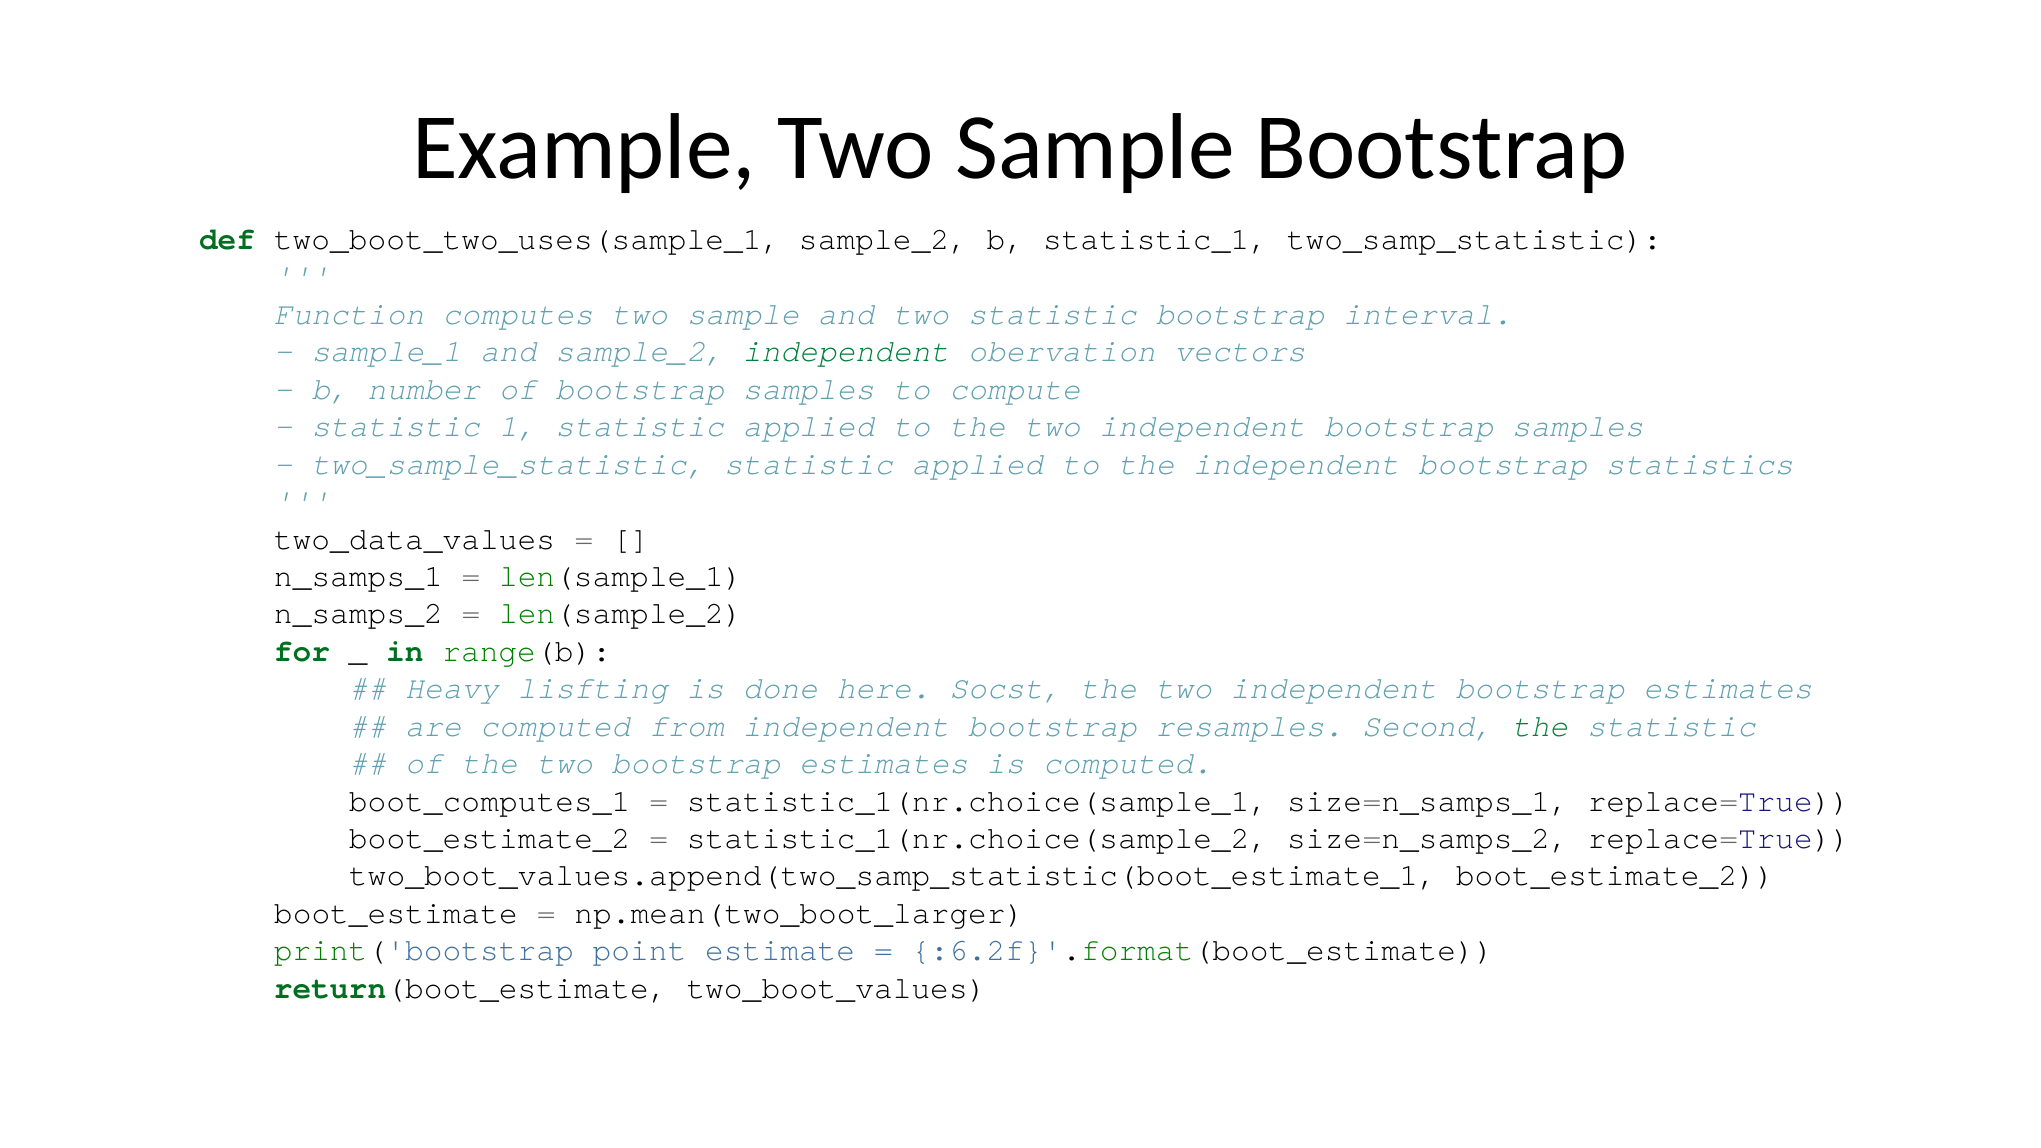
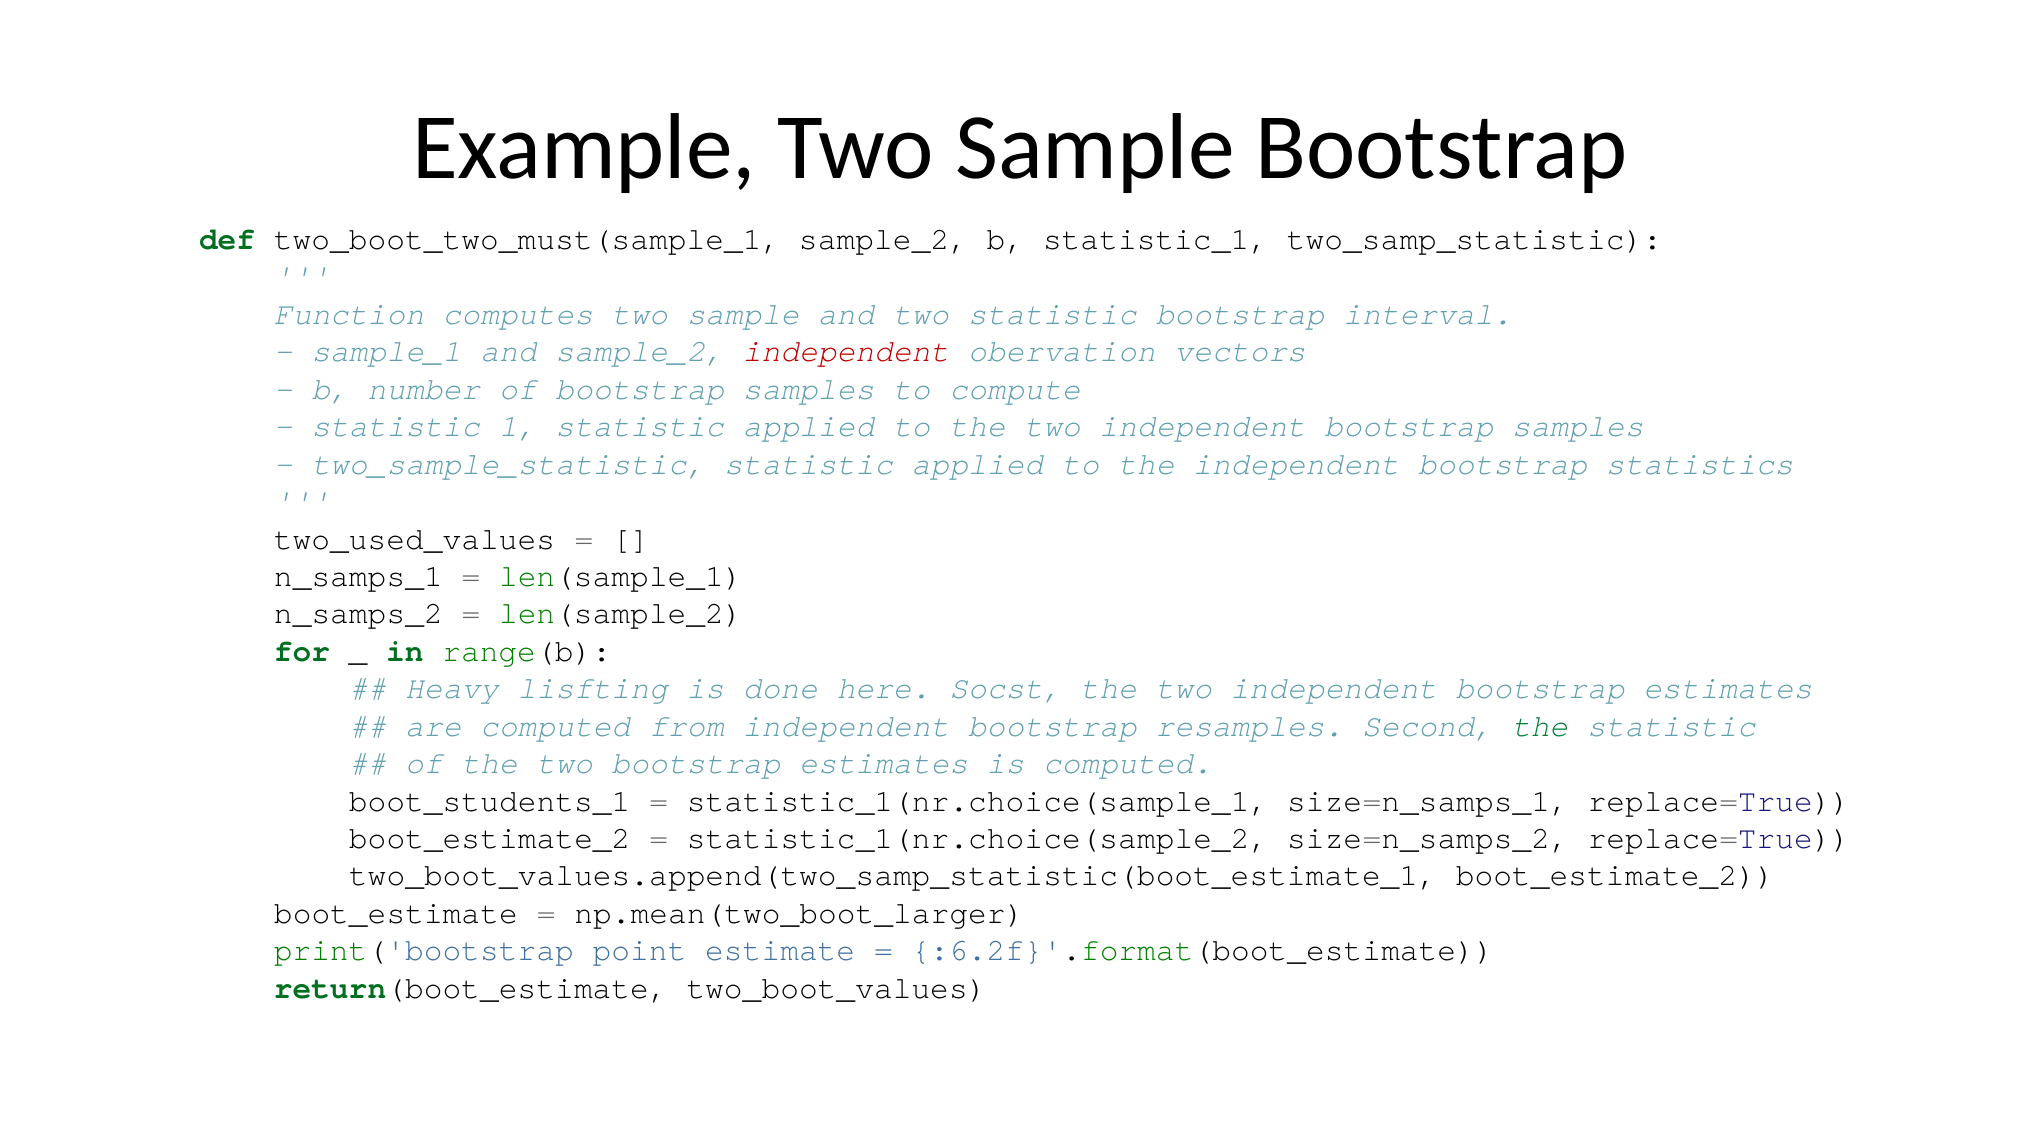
two_boot_two_uses(sample_1: two_boot_two_uses(sample_1 -> two_boot_two_must(sample_1
independent at (846, 352) colour: green -> red
two_data_values: two_data_values -> two_used_values
boot_computes_1: boot_computes_1 -> boot_students_1
